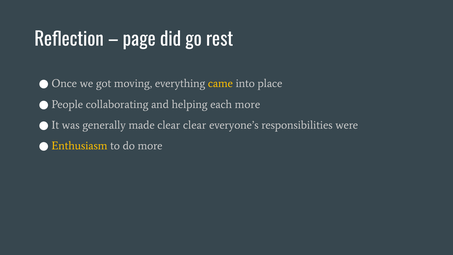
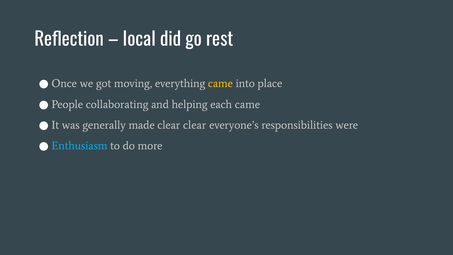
page: page -> local
each more: more -> came
Enthusiasm colour: yellow -> light blue
